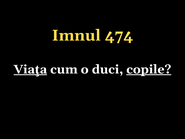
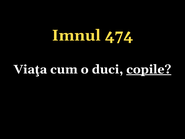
Viaţa underline: present -> none
